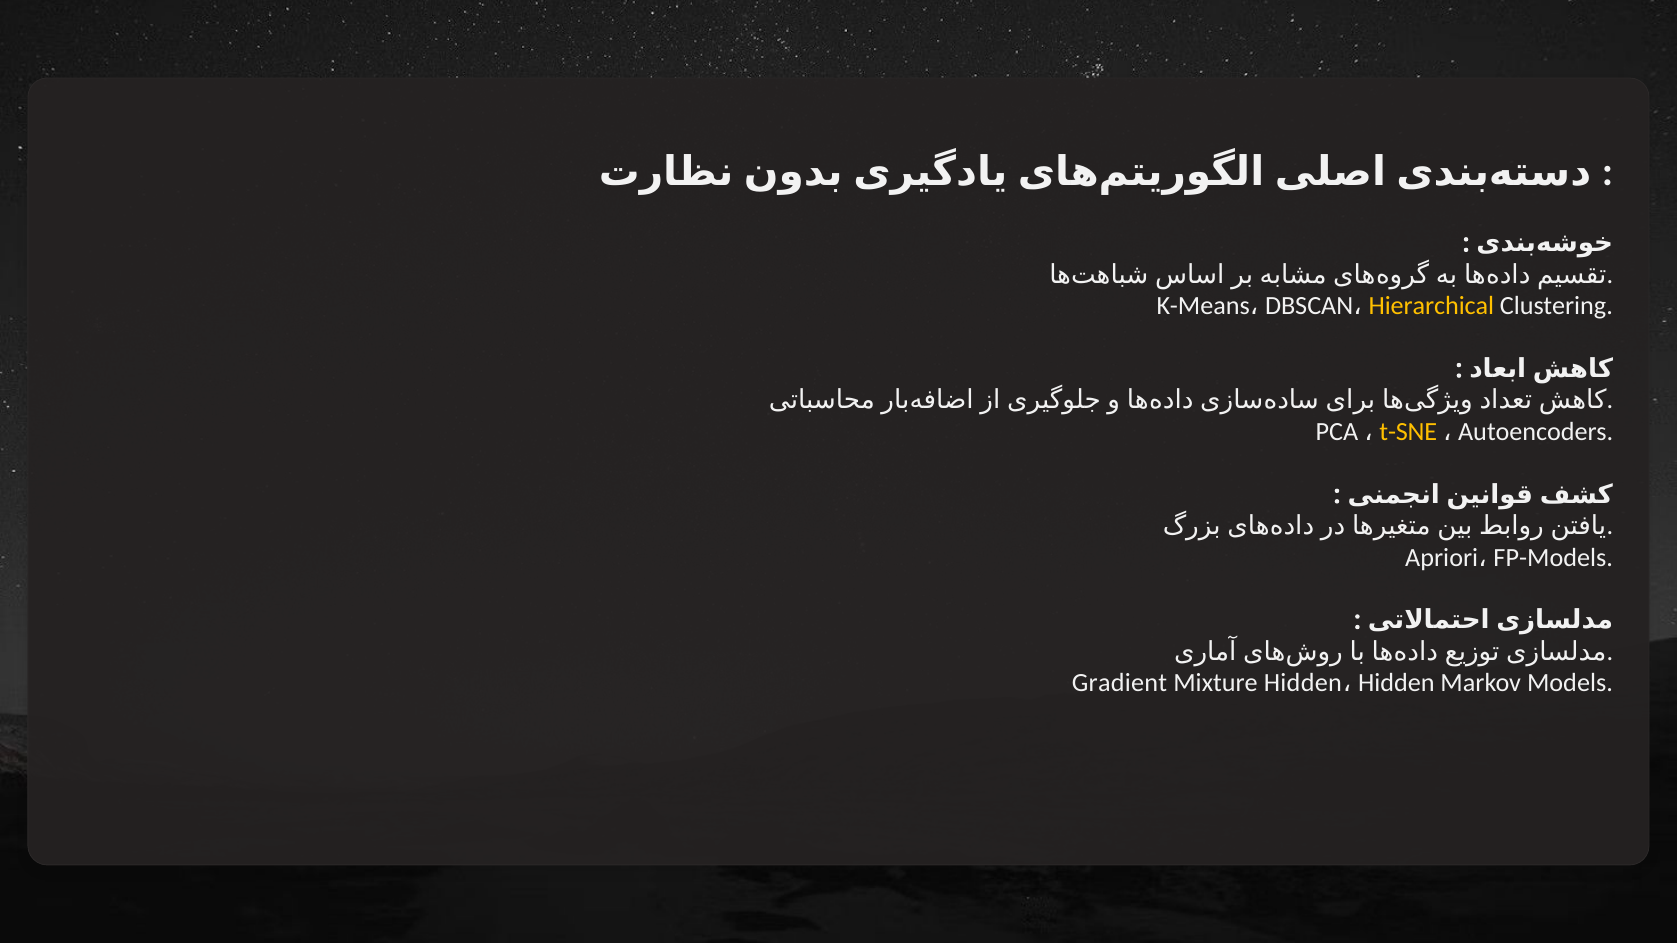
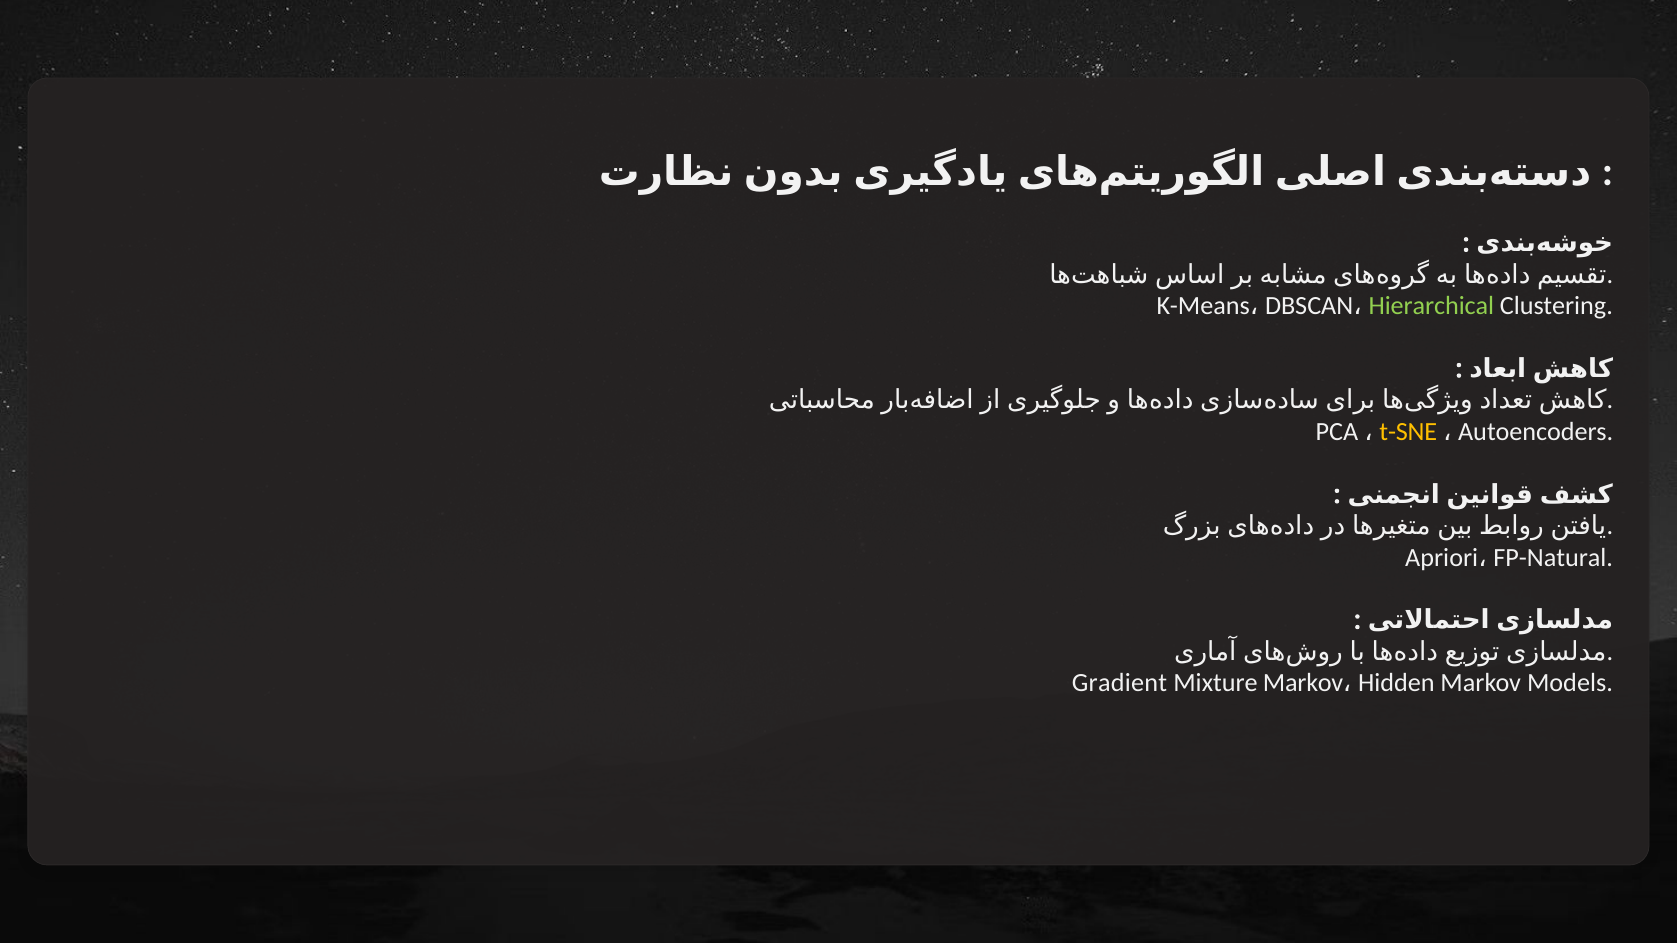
Hierarchical colour: yellow -> light green
FP-Models: FP-Models -> FP-Natural
Mixture Hidden: Hidden -> Markov
